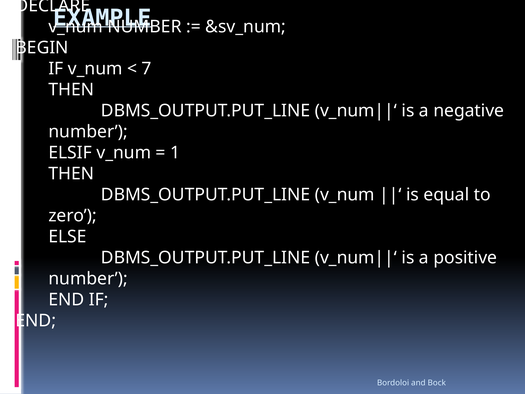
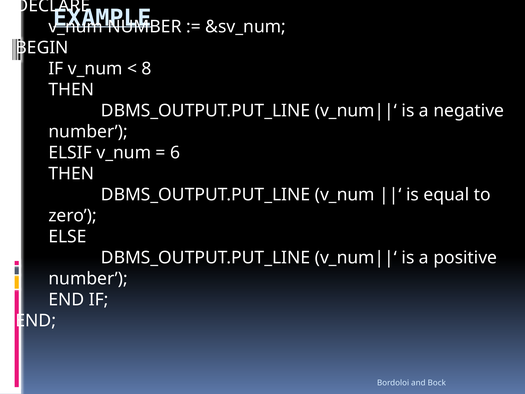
7: 7 -> 8
1: 1 -> 6
